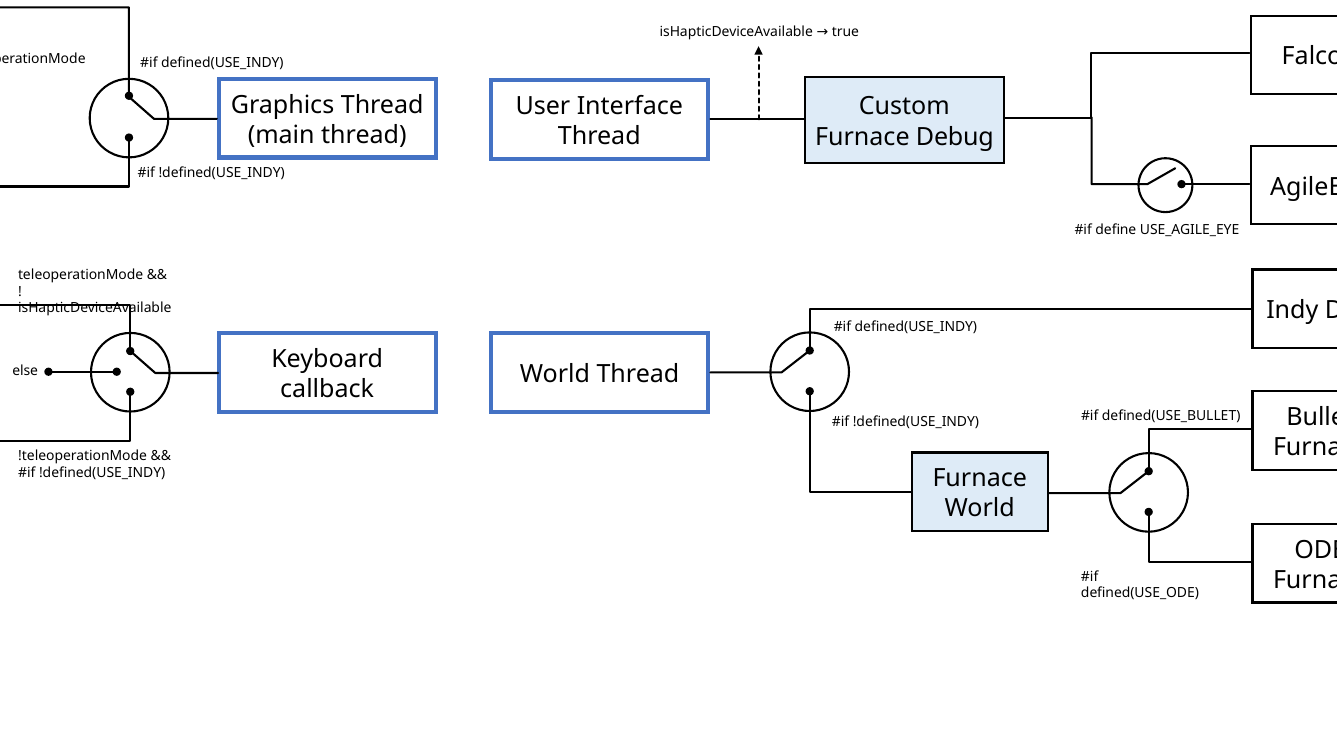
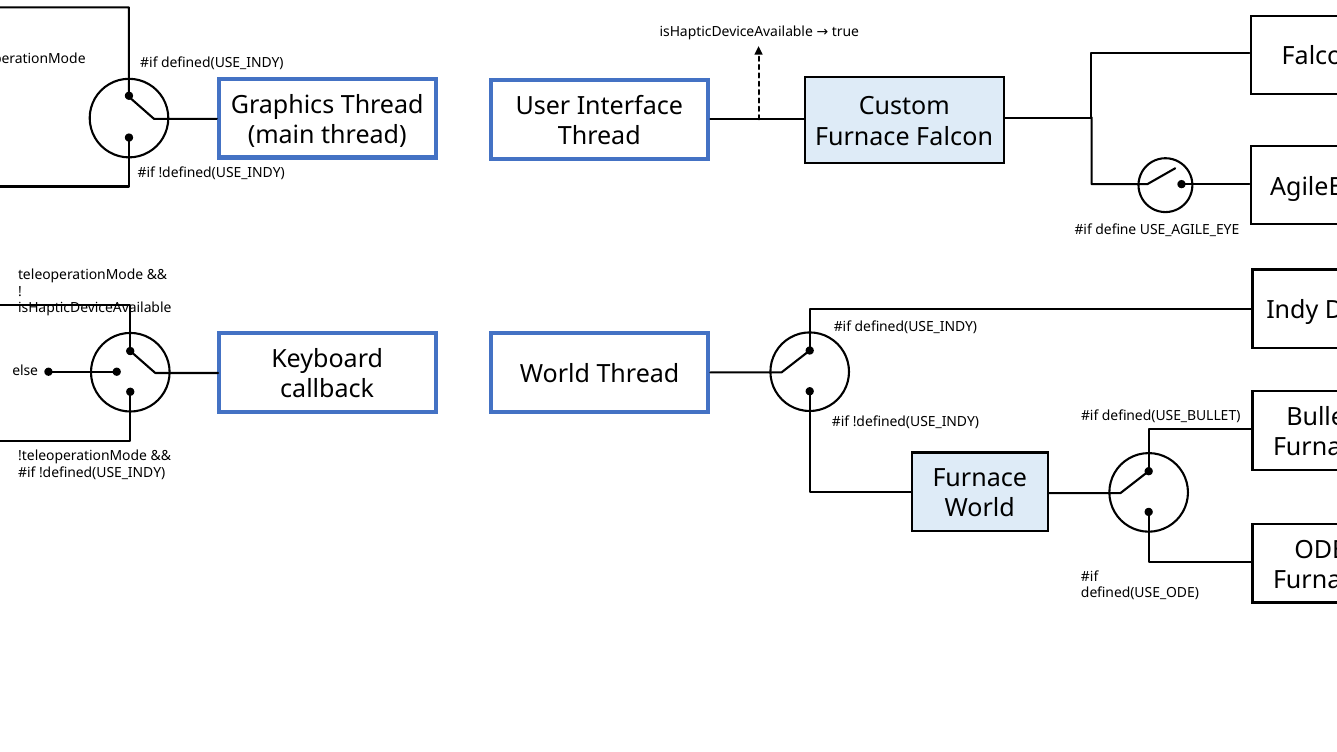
Furnace Debug: Debug -> Falcon
